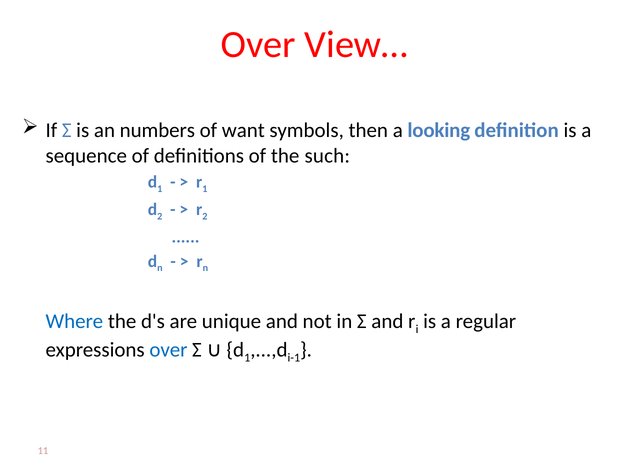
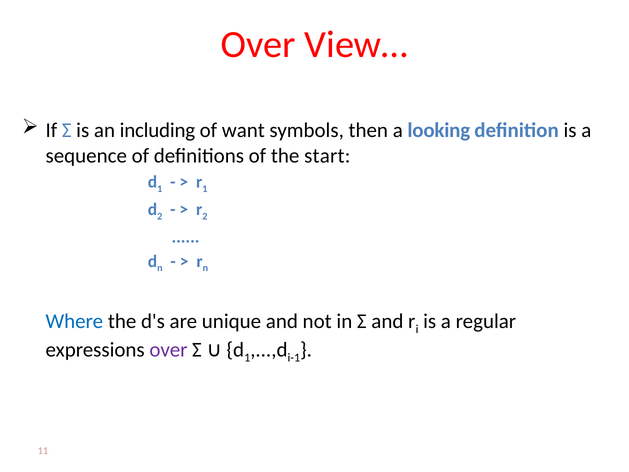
numbers: numbers -> including
such: such -> start
over at (168, 350) colour: blue -> purple
